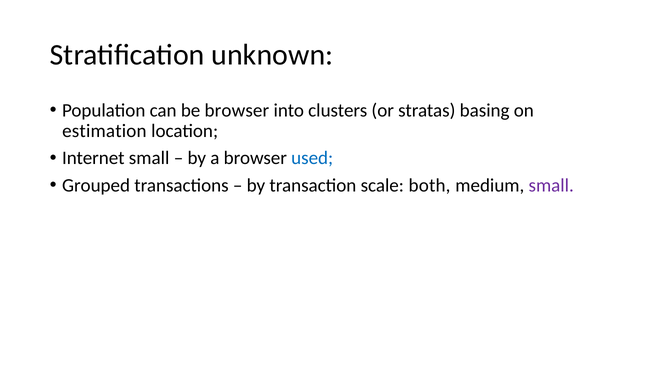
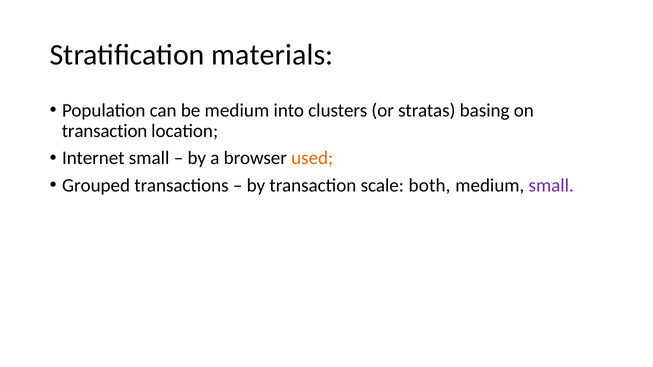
unknown: unknown -> materials
be browser: browser -> medium
estimation at (104, 131): estimation -> transaction
used colour: blue -> orange
